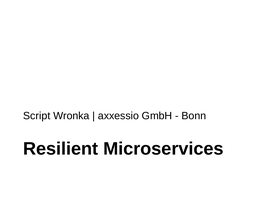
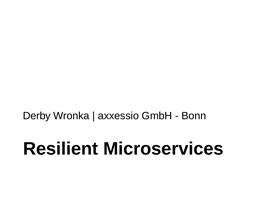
Script: Script -> Derby
